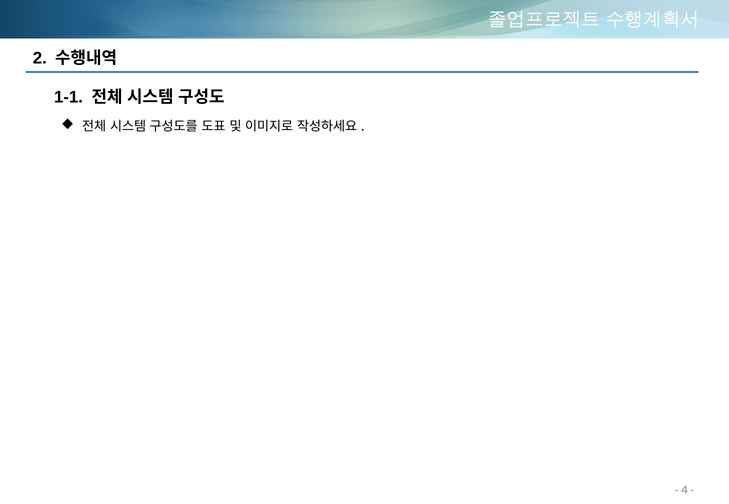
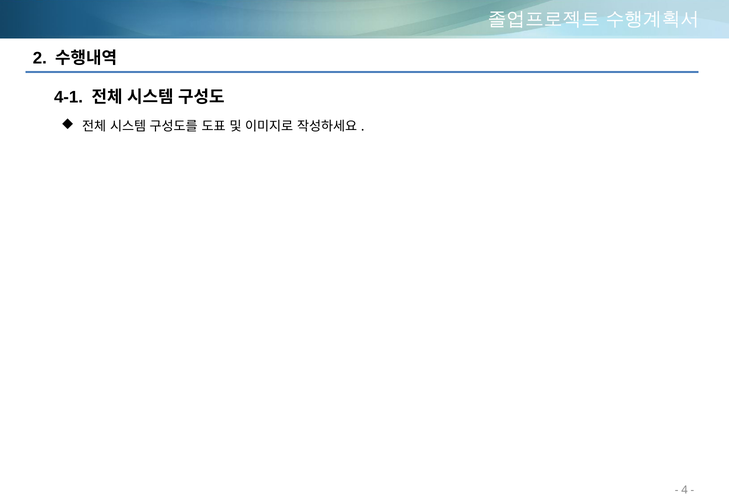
1-1: 1-1 -> 4-1
